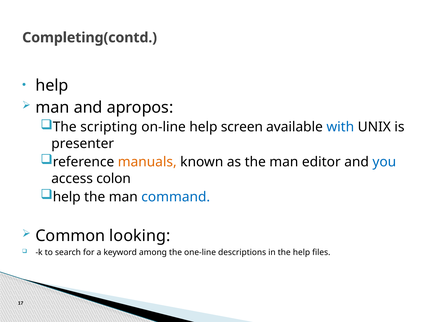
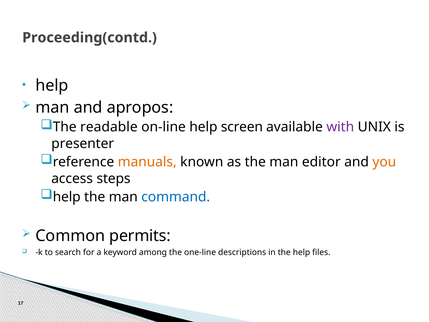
Completing(contd: Completing(contd -> Proceeding(contd
scripting: scripting -> readable
with colour: blue -> purple
you colour: blue -> orange
colon: colon -> steps
looking: looking -> permits
